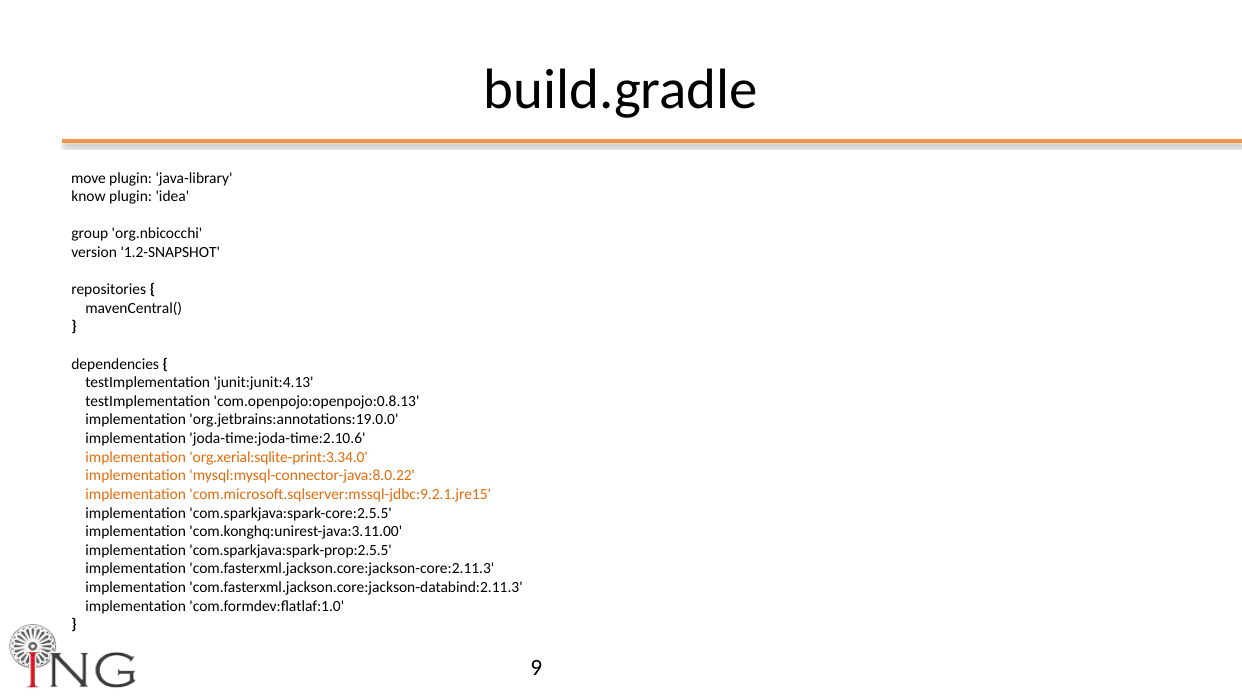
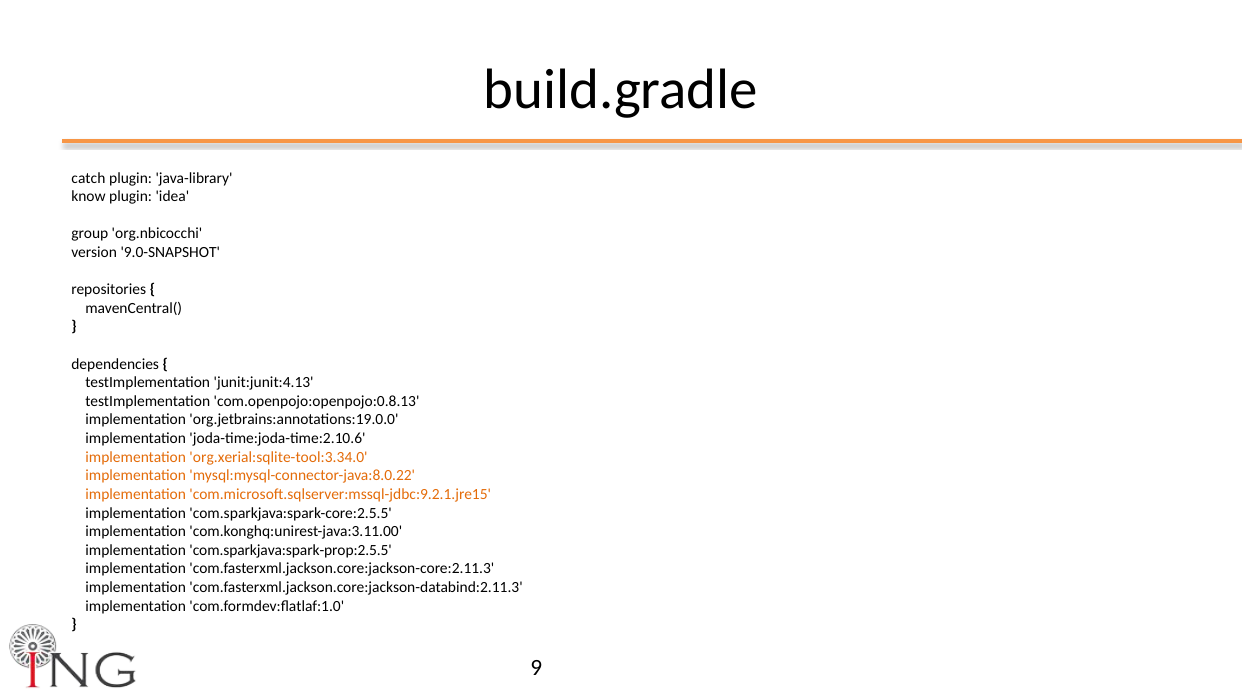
move: move -> catch
1.2-SNAPSHOT: 1.2-SNAPSHOT -> 9.0-SNAPSHOT
org.xerial:sqlite-print:3.34.0: org.xerial:sqlite-print:3.34.0 -> org.xerial:sqlite-tool:3.34.0
